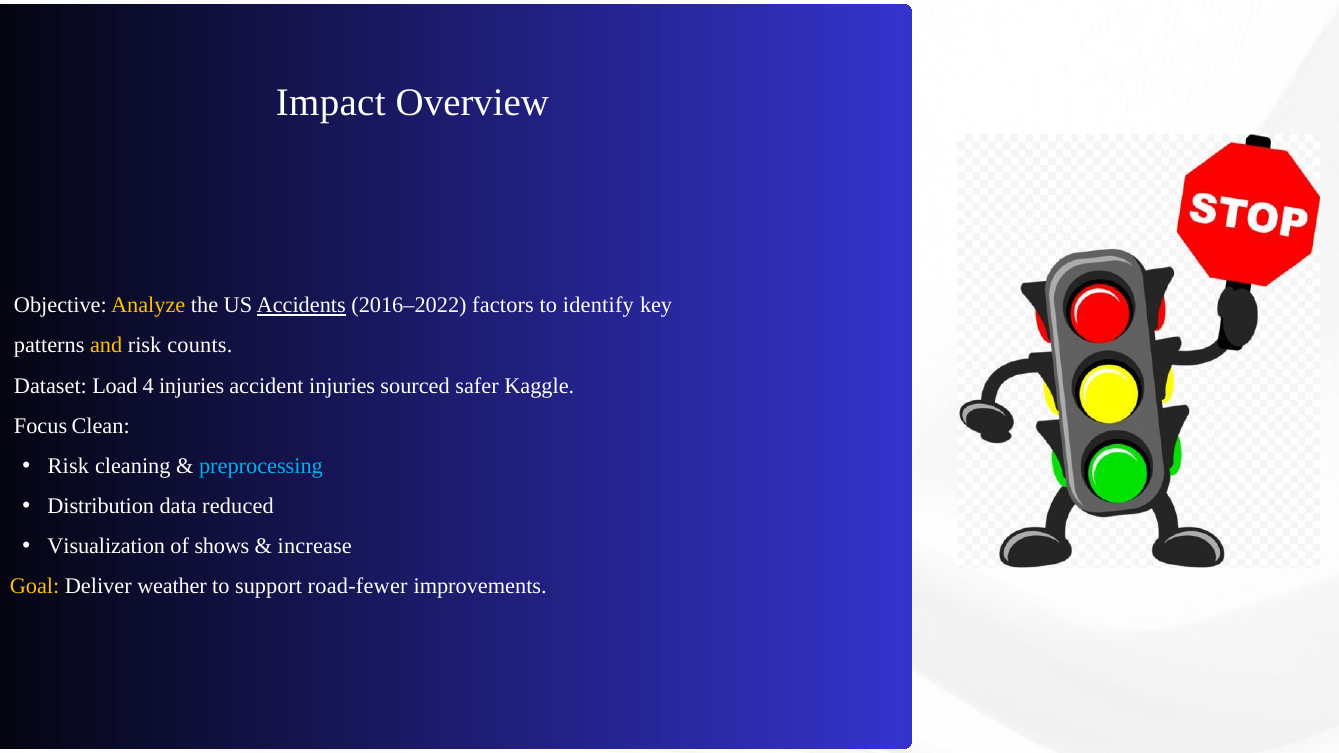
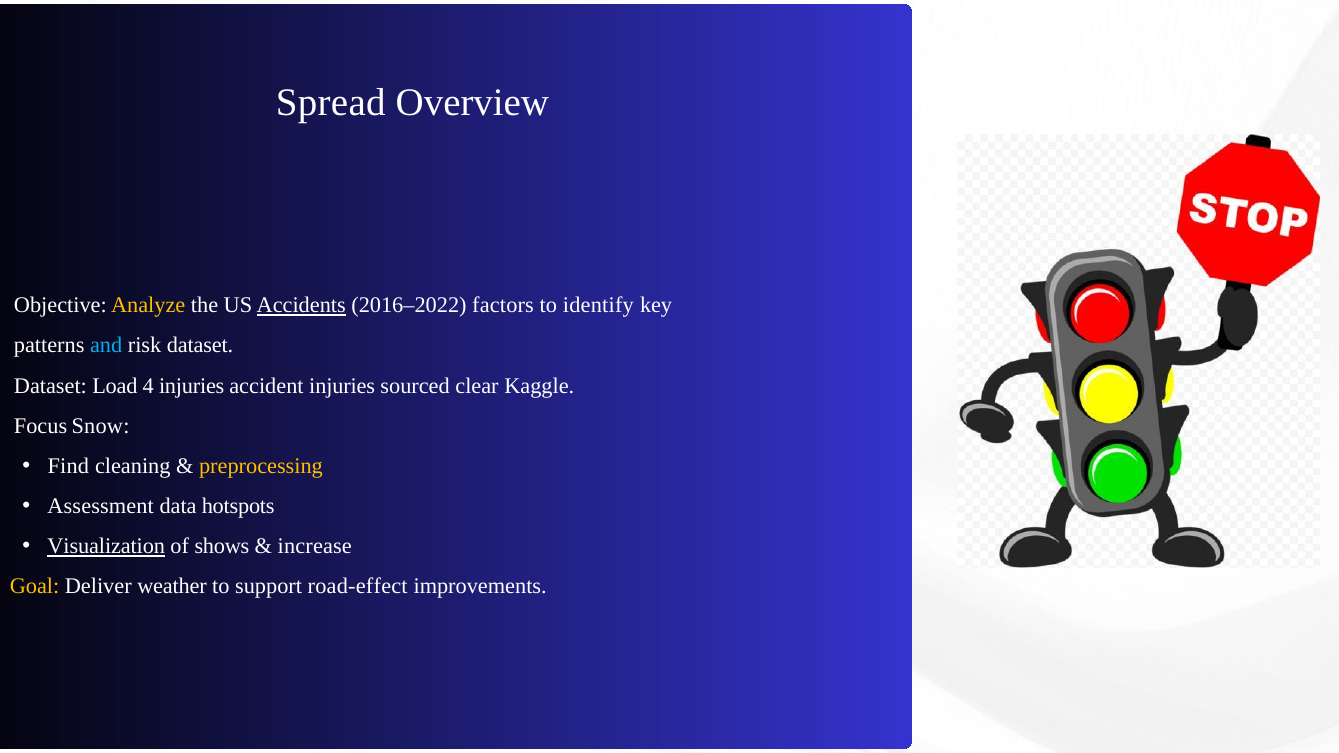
Impact: Impact -> Spread
and colour: yellow -> light blue
risk counts: counts -> dataset
safer: safer -> clear
Clean: Clean -> Snow
Risk at (68, 466): Risk -> Find
preprocessing colour: light blue -> yellow
Distribution: Distribution -> Assessment
reduced: reduced -> hotspots
Visualization underline: none -> present
road-fewer: road-fewer -> road-effect
